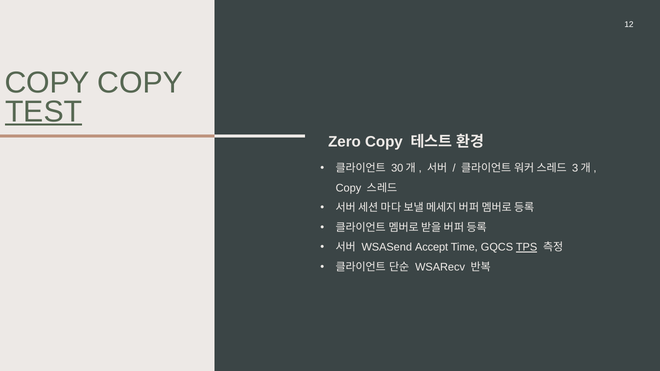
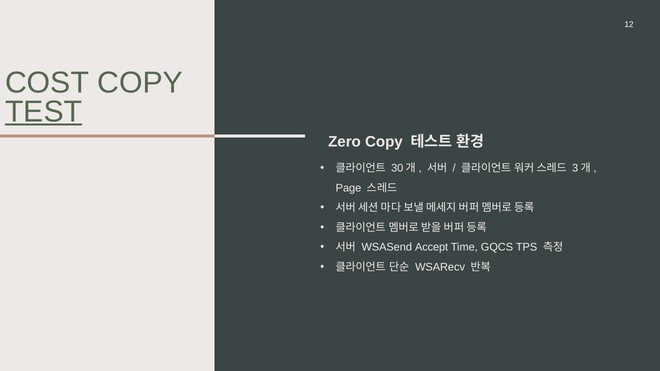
COPY at (47, 83): COPY -> COST
Copy at (348, 188): Copy -> Page
TPS underline: present -> none
